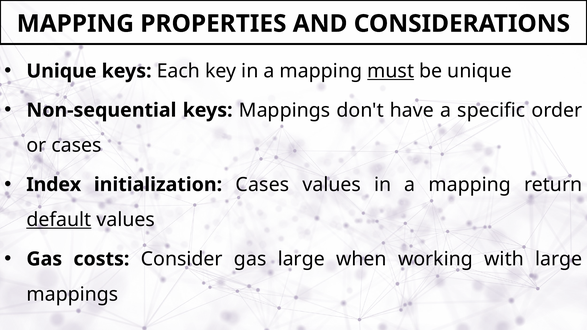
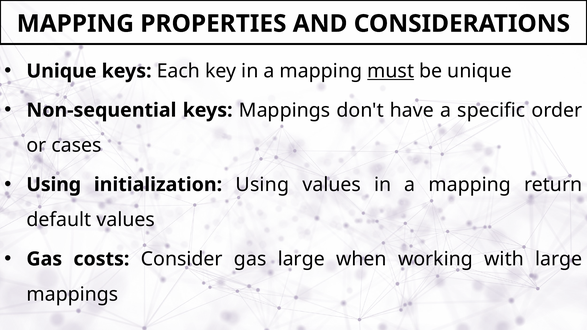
Index at (54, 185): Index -> Using
initialization Cases: Cases -> Using
default underline: present -> none
